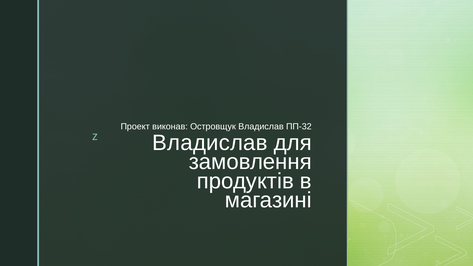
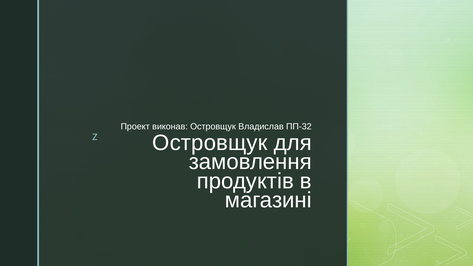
Владислав at (210, 143): Владислав -> Островщук
